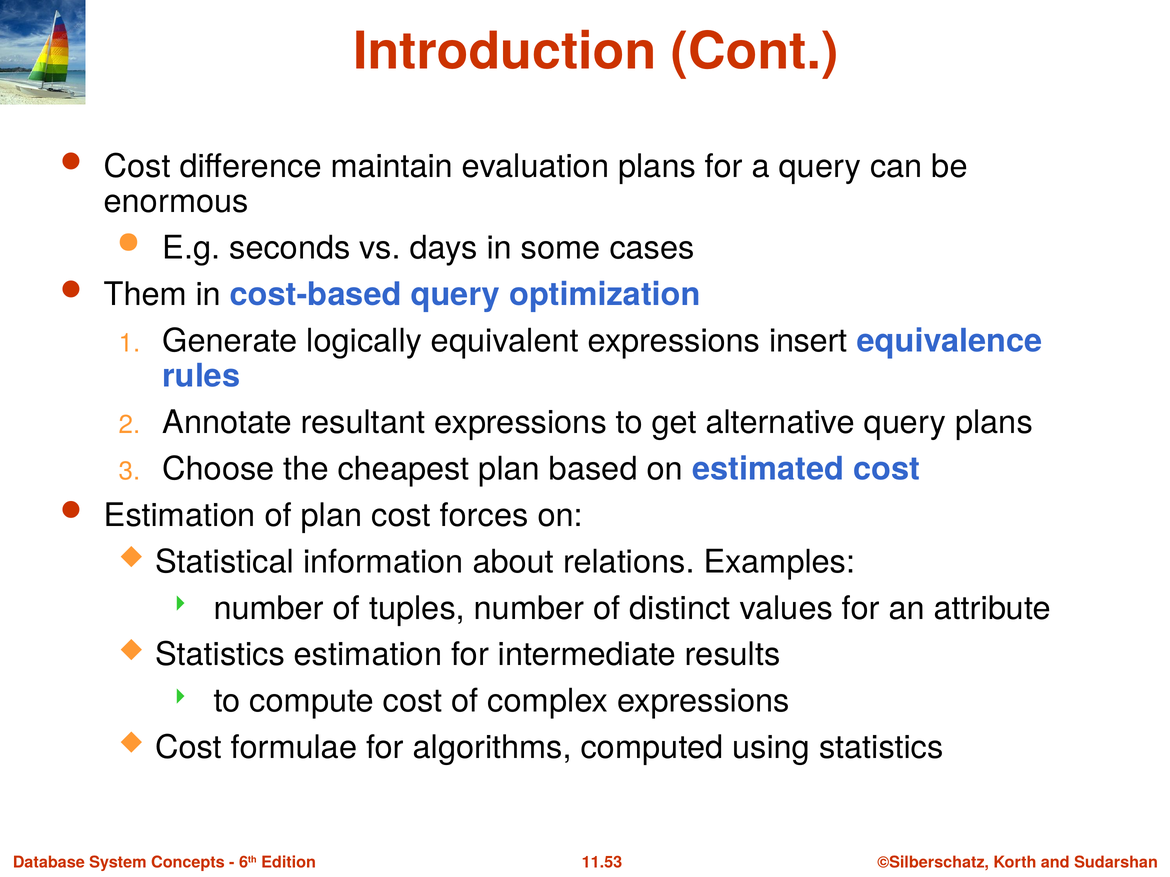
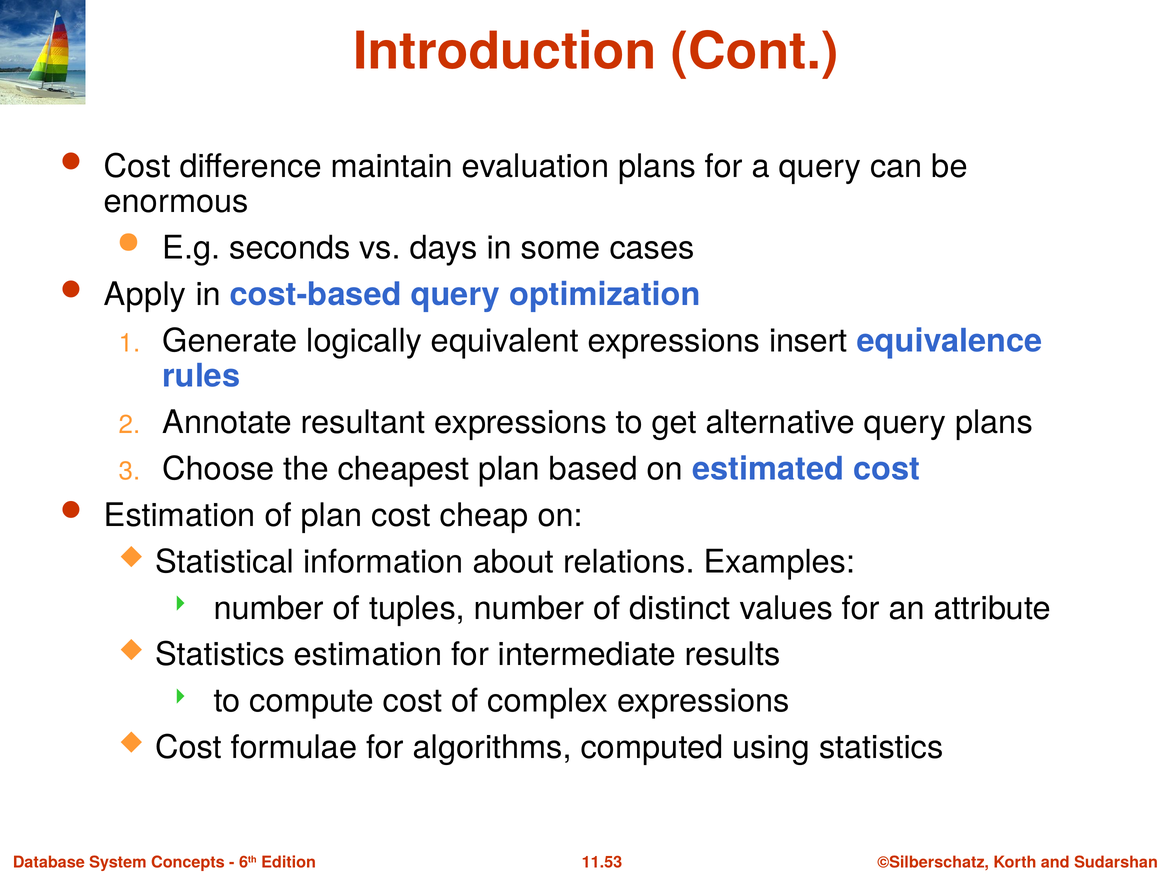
Them: Them -> Apply
forces: forces -> cheap
